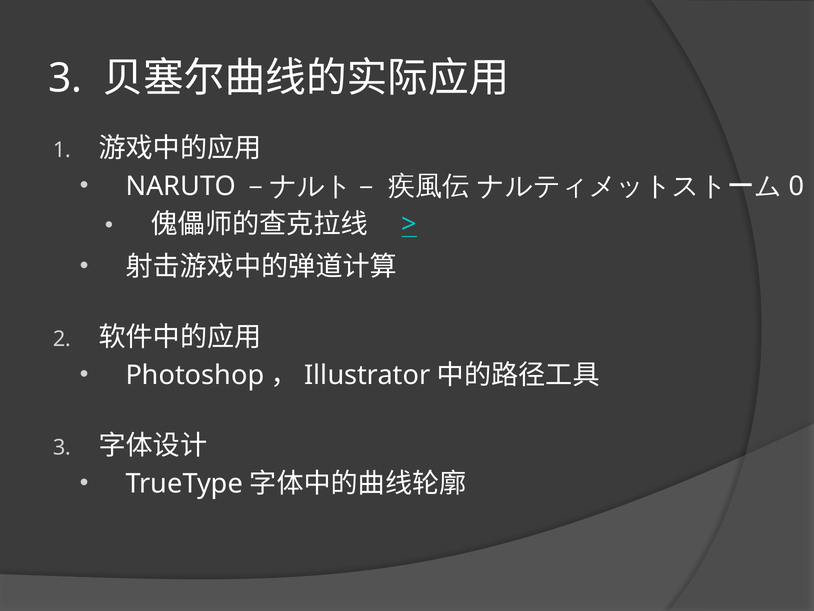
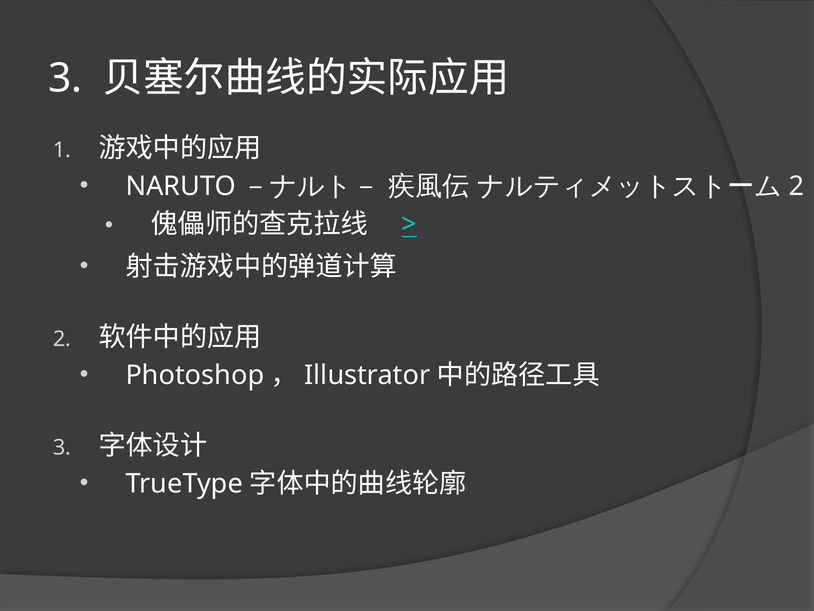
0 at (797, 186): 0 -> 2
